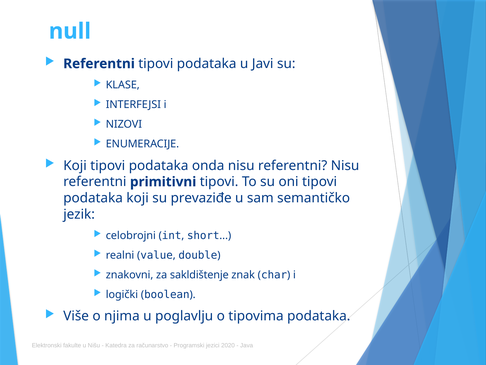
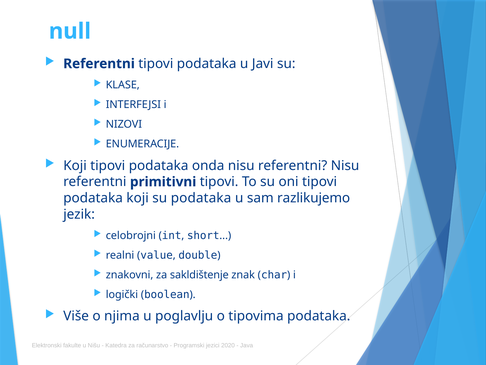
su prevaziđe: prevaziđe -> podataka
semantičko: semantičko -> razlikujemo
